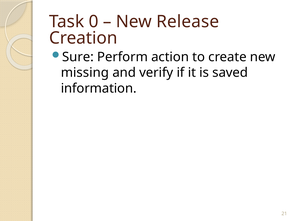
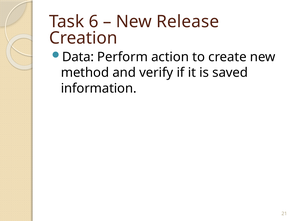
0: 0 -> 6
Sure: Sure -> Data
missing: missing -> method
